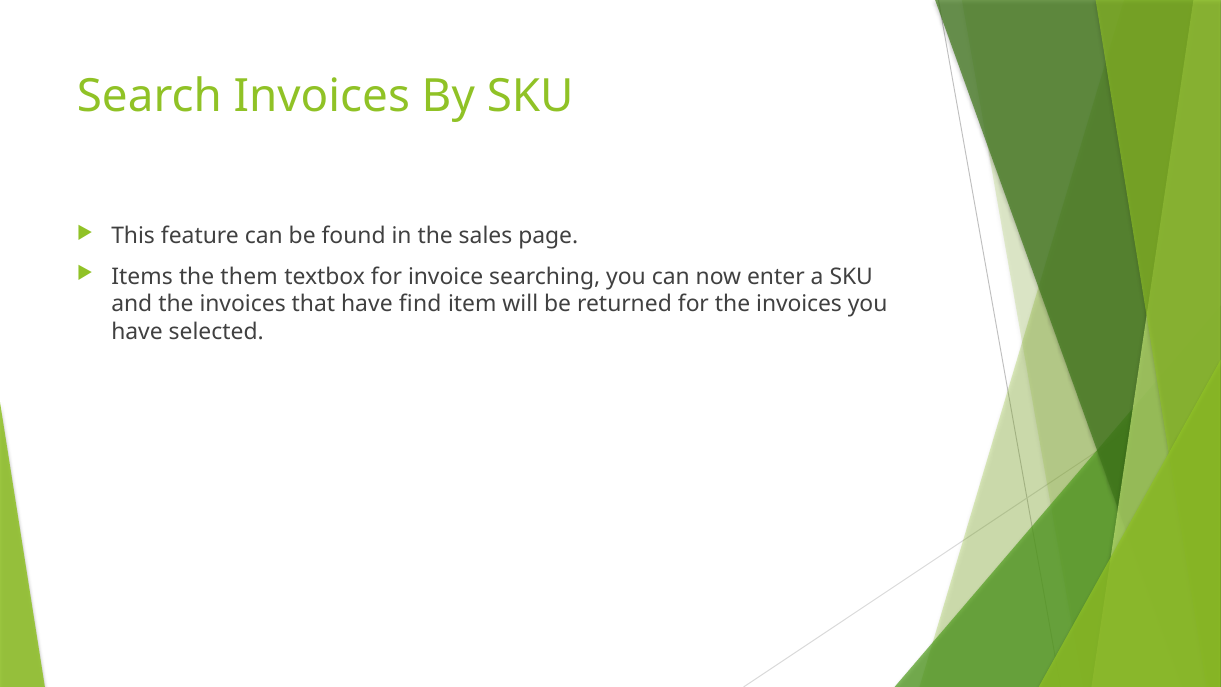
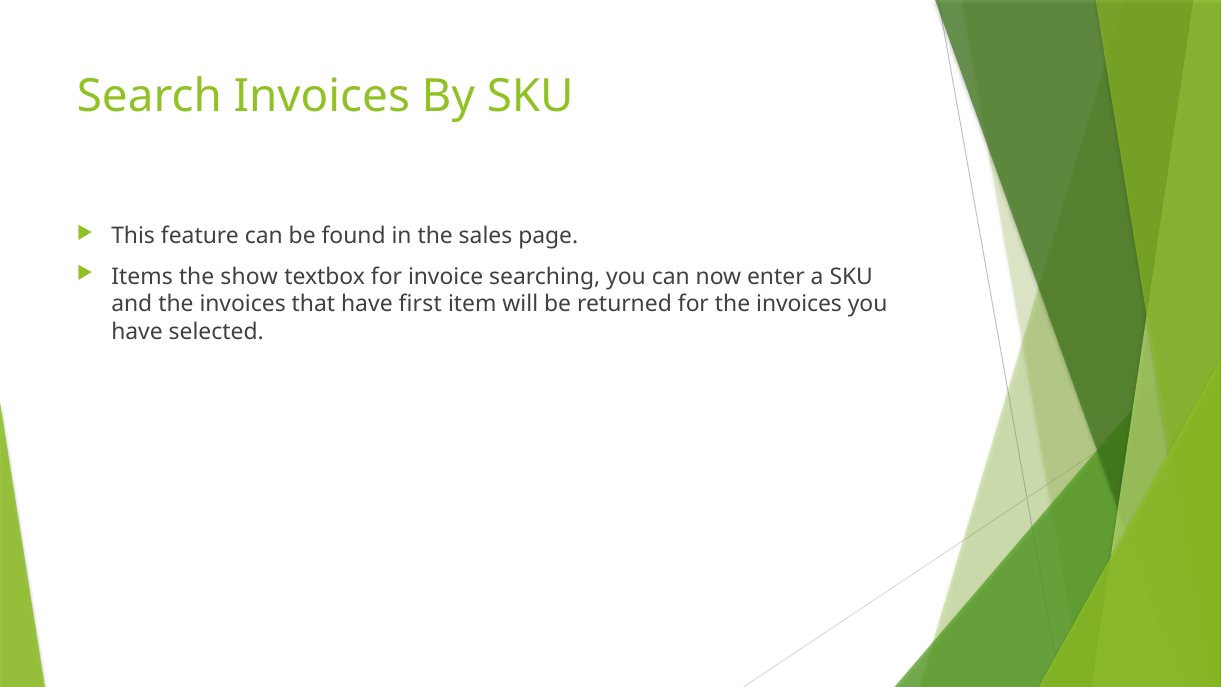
them: them -> show
find: find -> first
